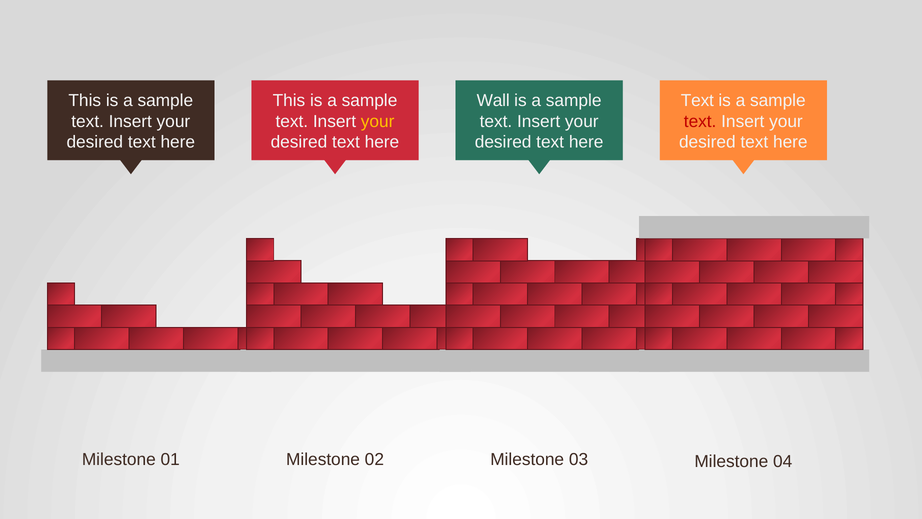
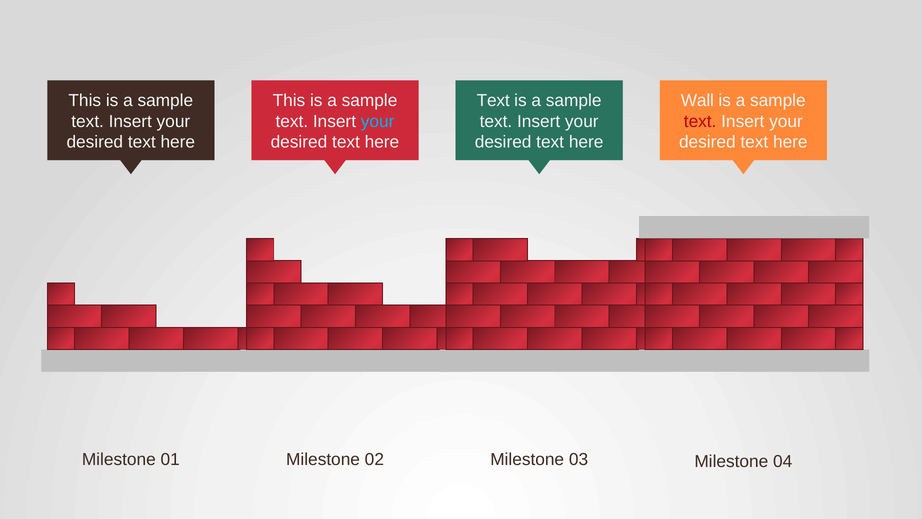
Wall at (493, 101): Wall -> Text
Text at (697, 101): Text -> Wall
your at (378, 121) colour: yellow -> light blue
